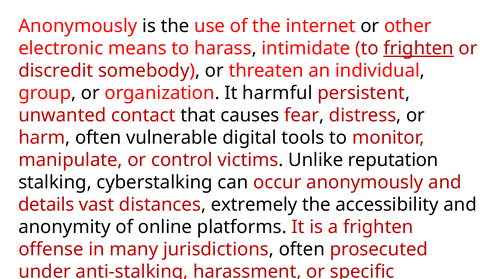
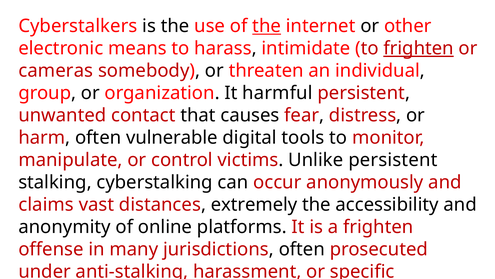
Anonymously at (78, 26): Anonymously -> Cyberstalkers
the at (267, 26) underline: none -> present
discredit: discredit -> cameras
Unlike reputation: reputation -> persistent
details: details -> claims
